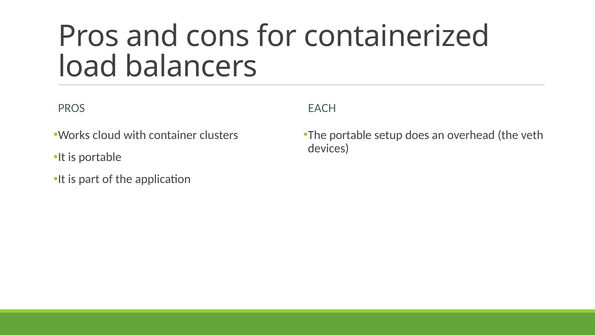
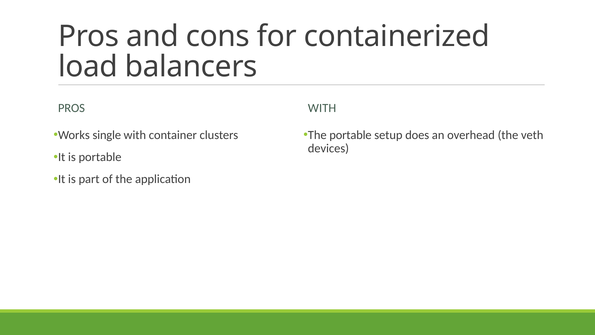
EACH at (322, 108): EACH -> WITH
cloud: cloud -> single
